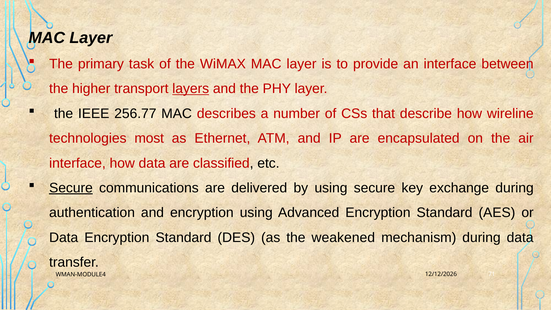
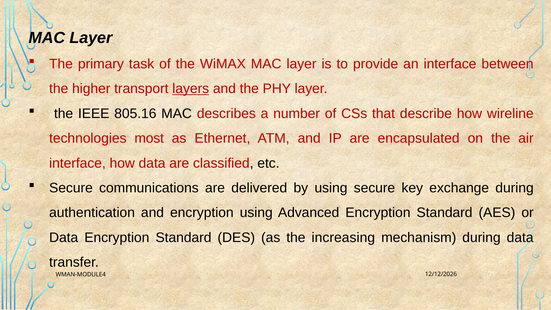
256.77: 256.77 -> 805.16
Secure at (71, 188) underline: present -> none
weakened: weakened -> increasing
